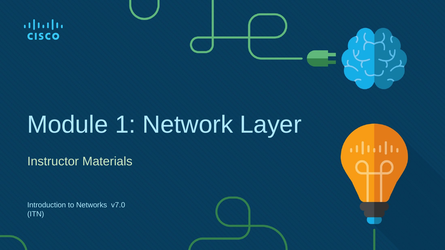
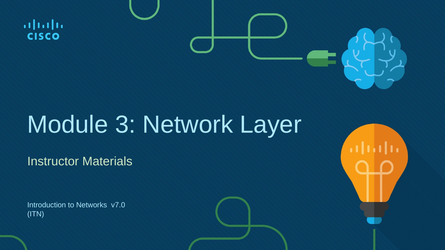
1: 1 -> 3
